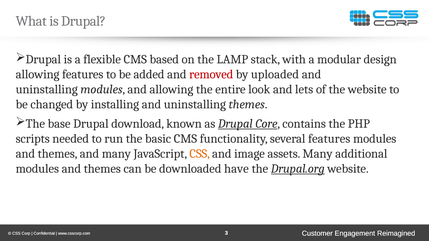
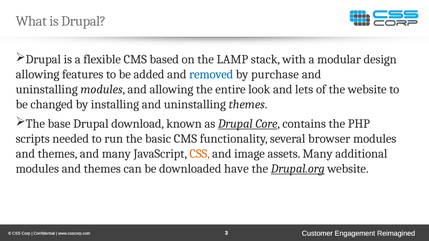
removed colour: red -> blue
uploaded: uploaded -> purchase
several features: features -> browser
